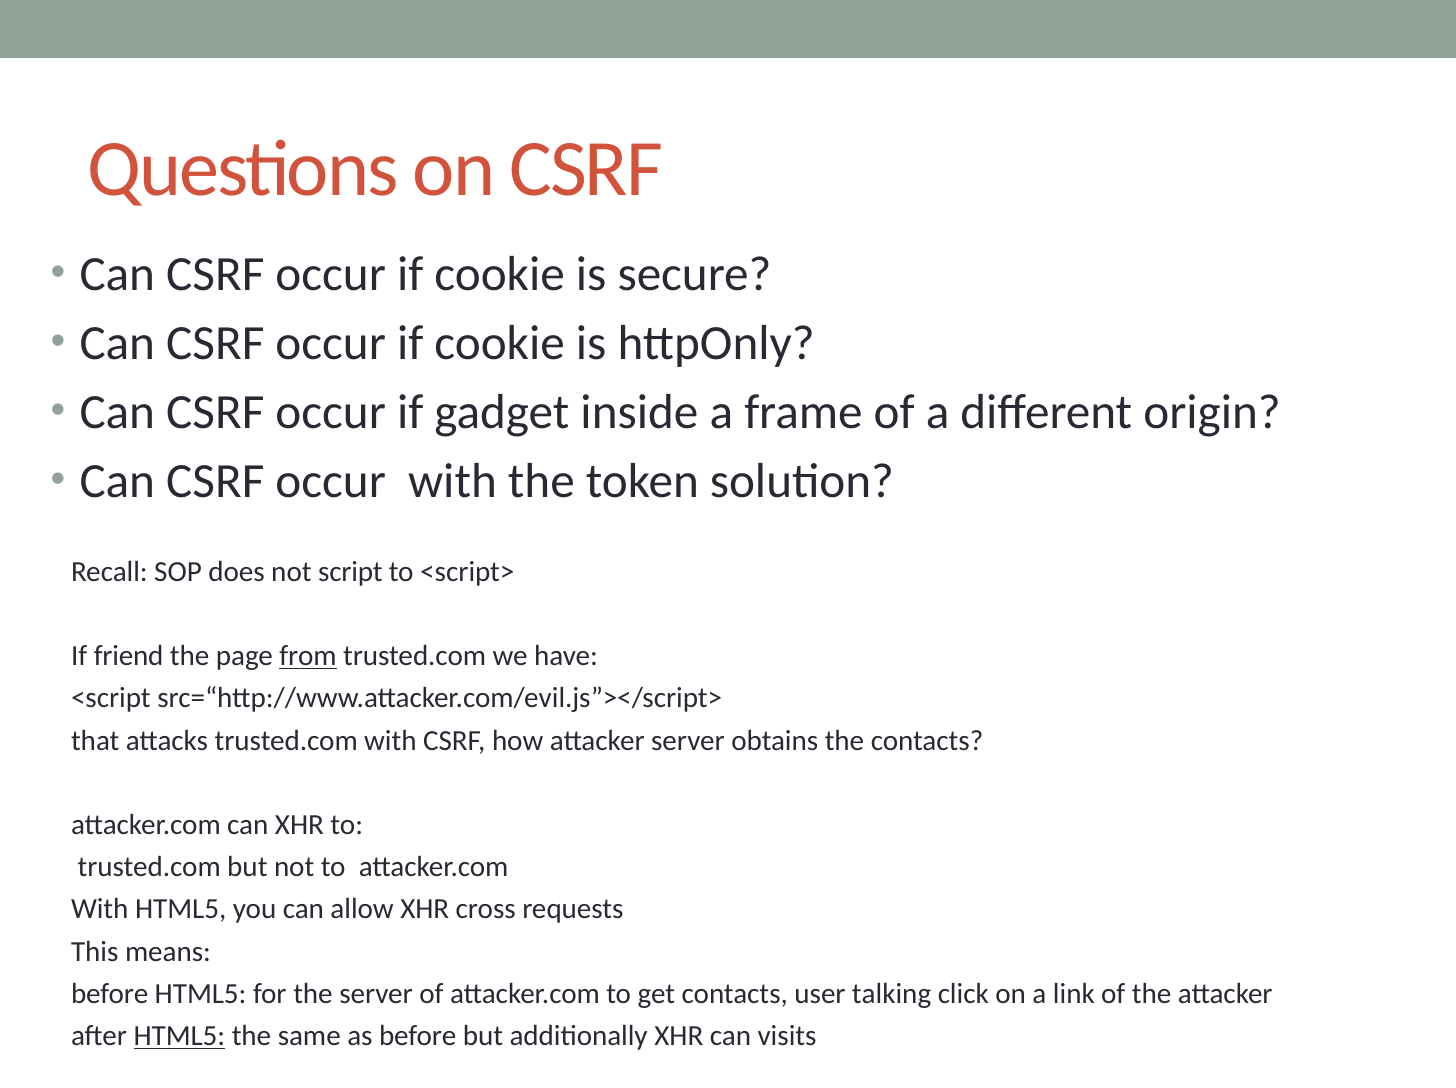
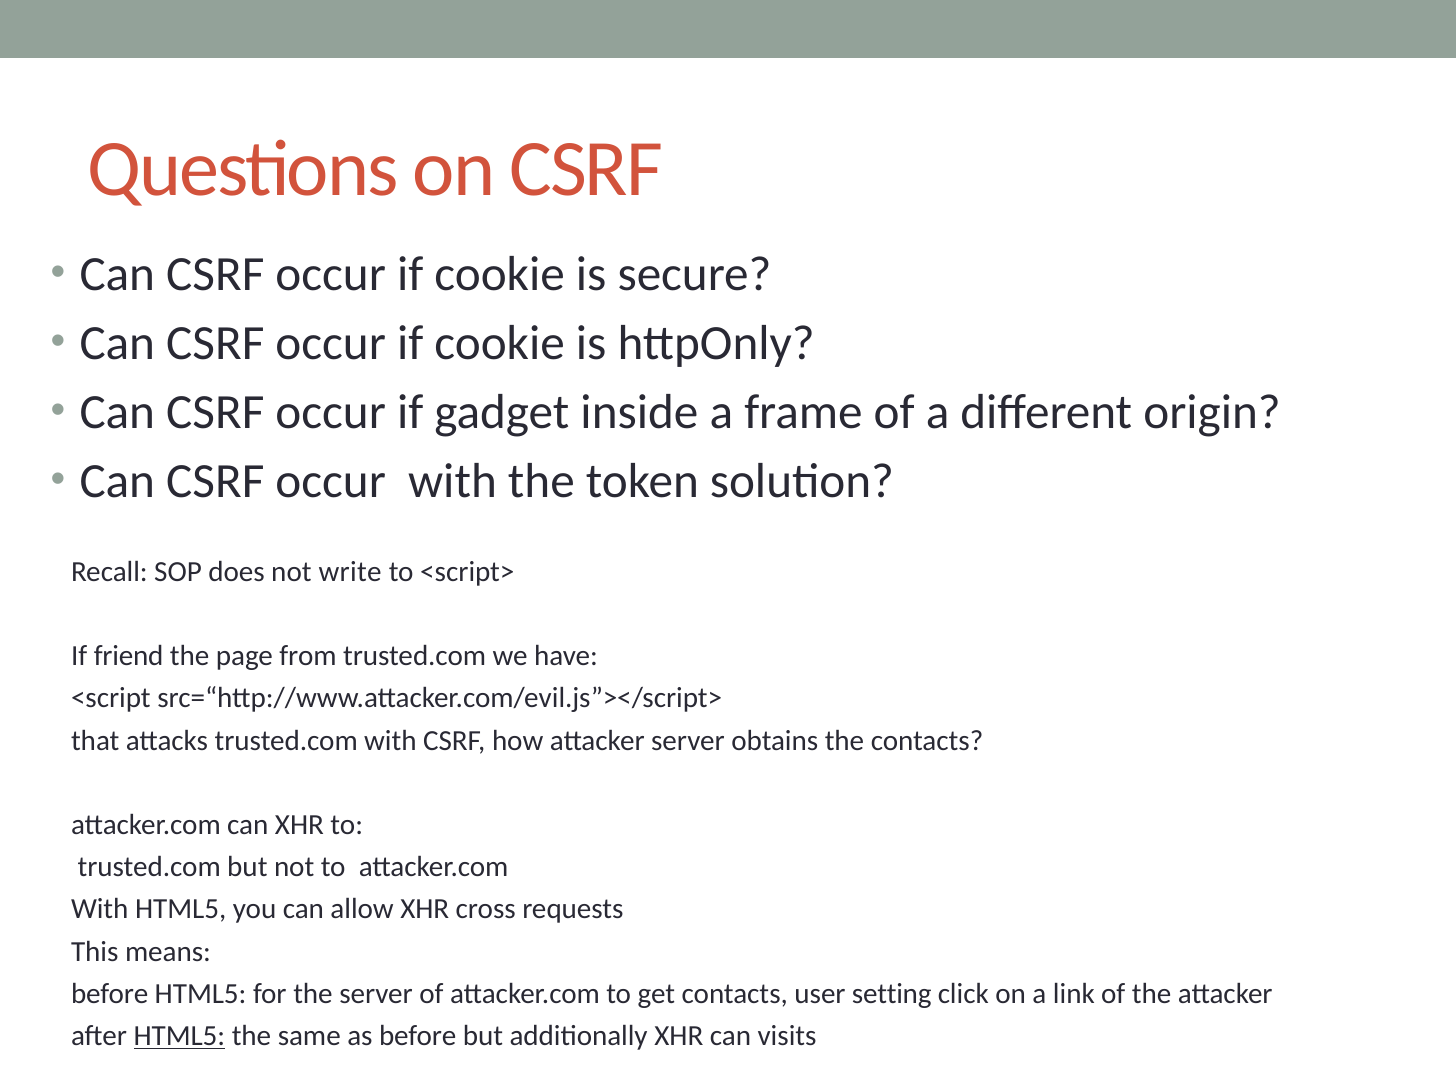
script: script -> write
from underline: present -> none
talking: talking -> setting
